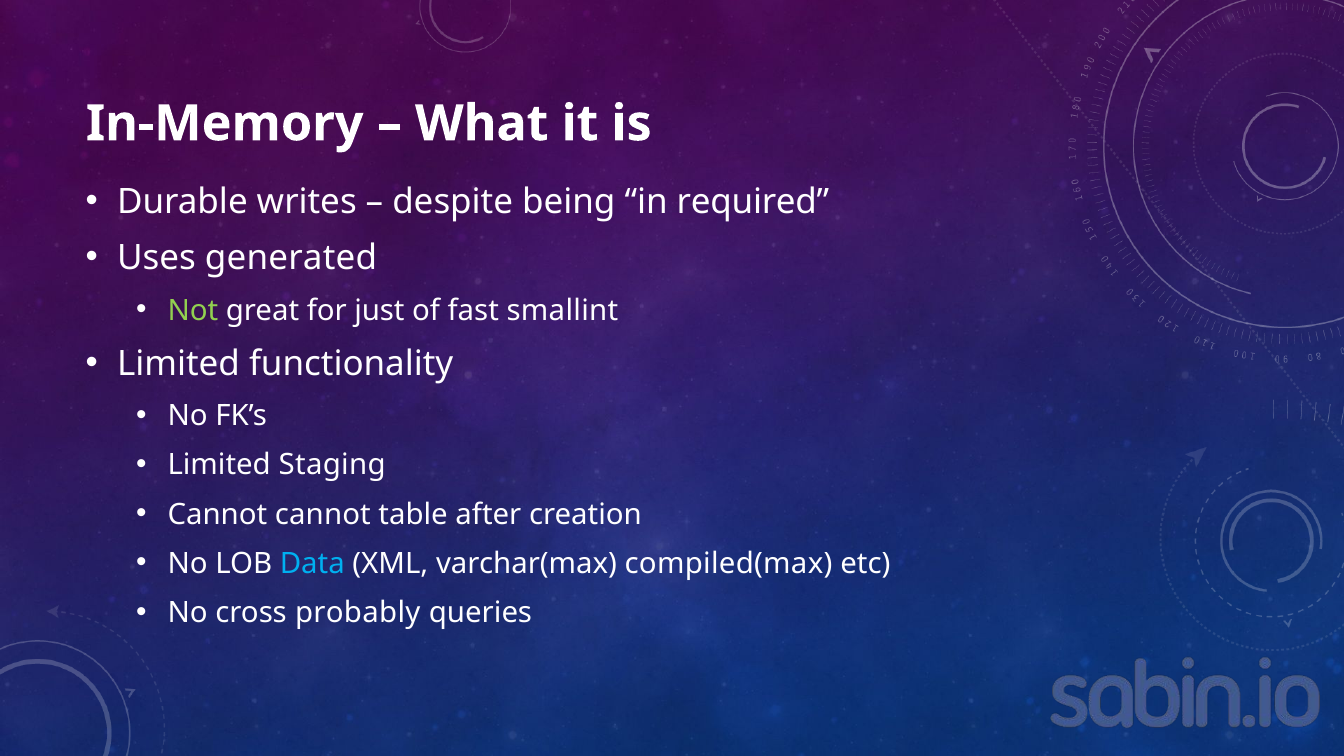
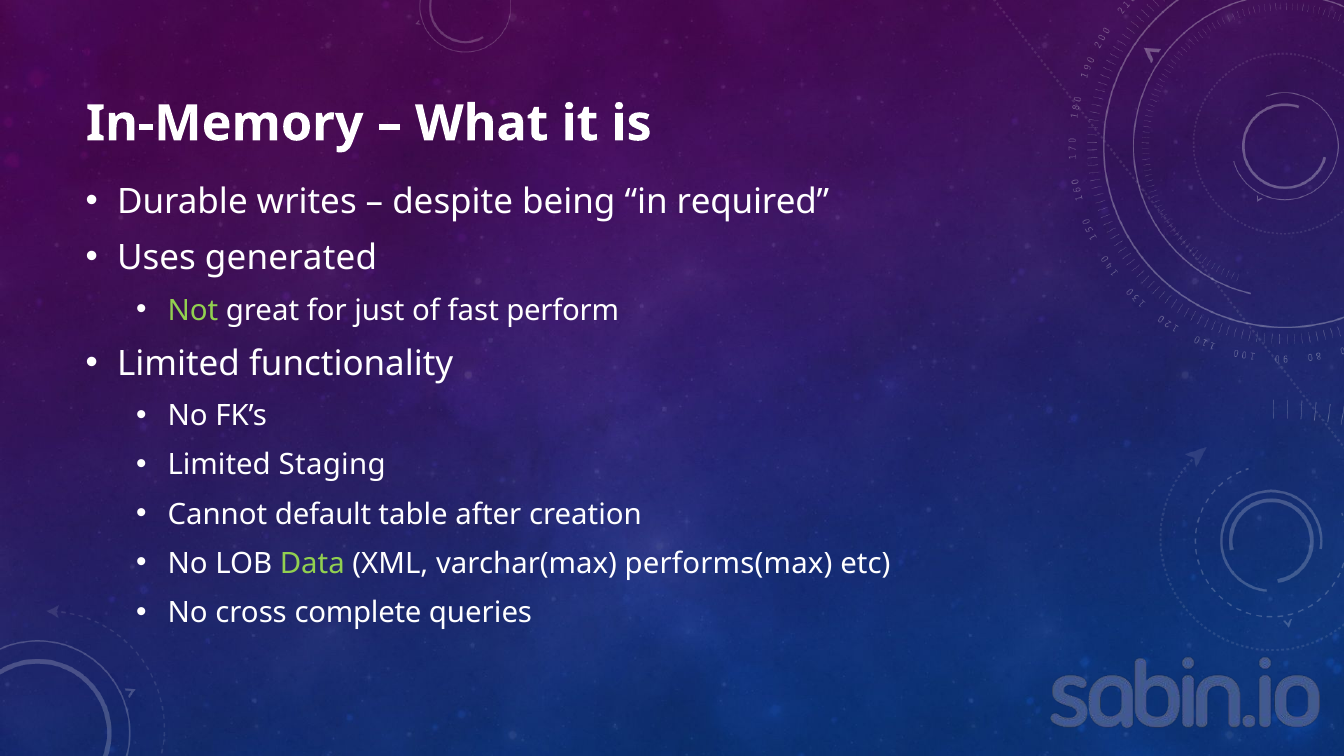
smallint: smallint -> perform
Cannot cannot: cannot -> default
Data colour: light blue -> light green
compiled(max: compiled(max -> performs(max
probably: probably -> complete
